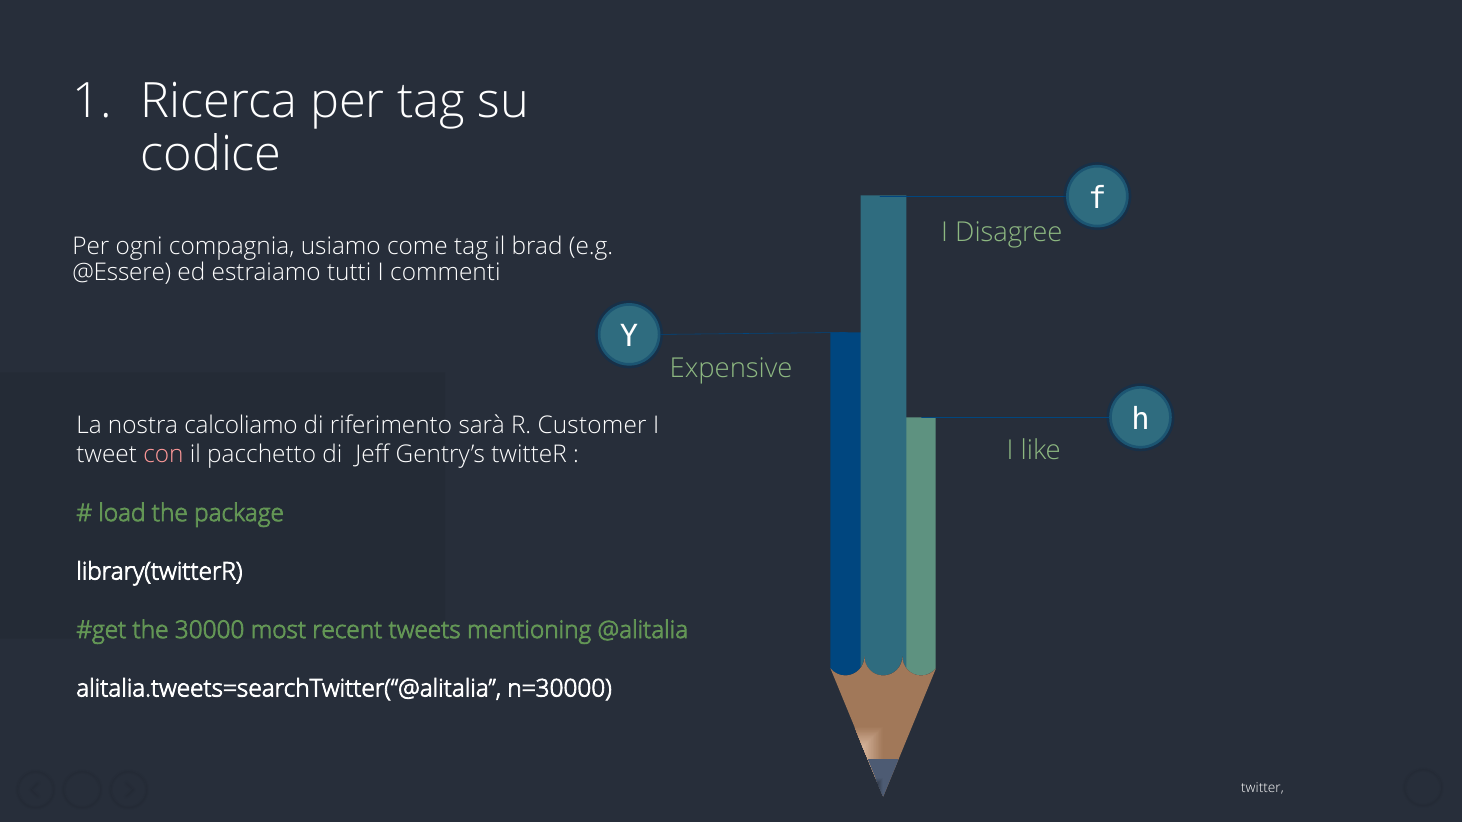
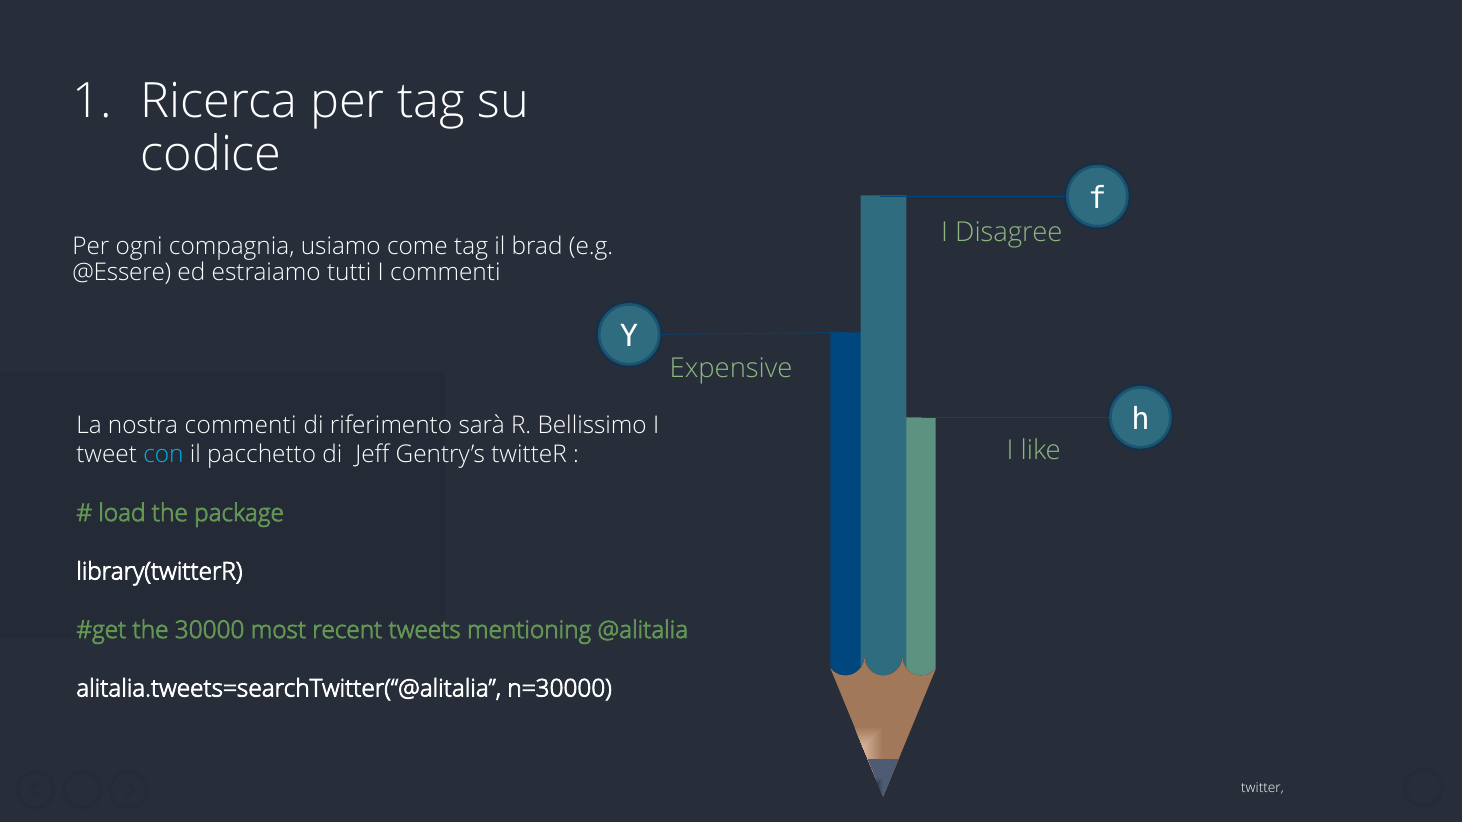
nostra calcoliamo: calcoliamo -> commenti
Customer: Customer -> Bellissimo
con colour: pink -> light blue
